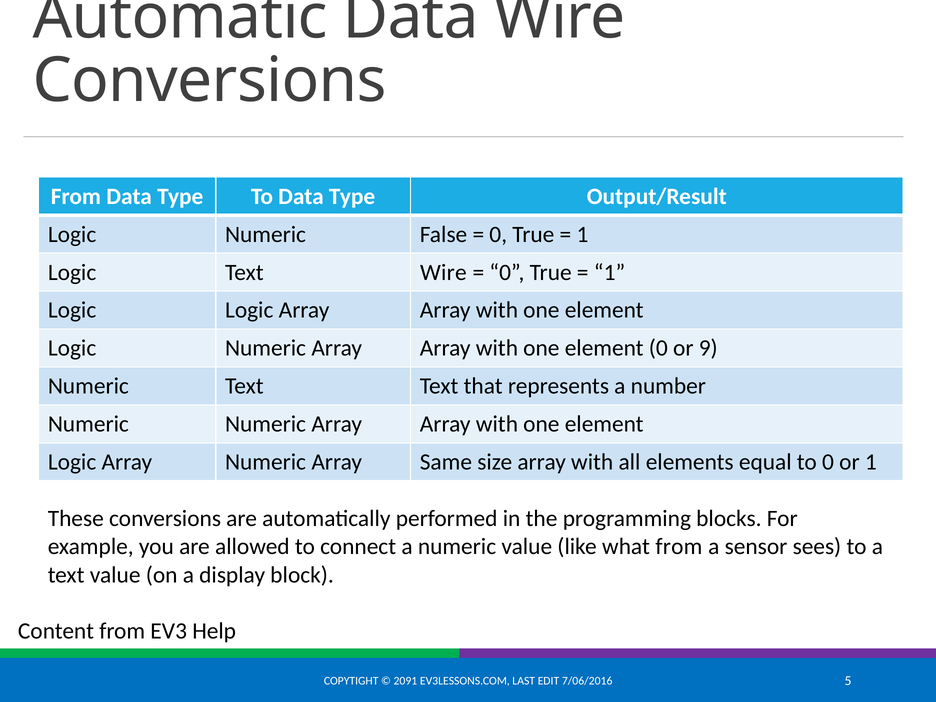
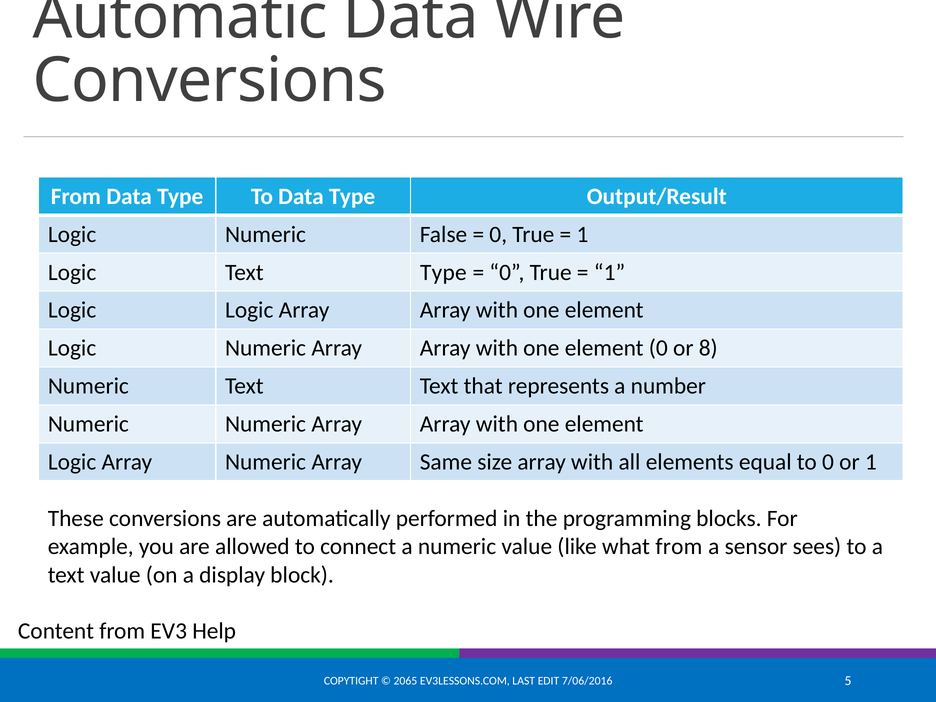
Text Wire: Wire -> Type
9: 9 -> 8
2091: 2091 -> 2065
